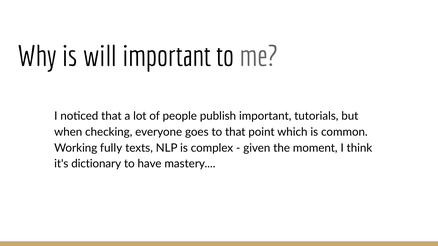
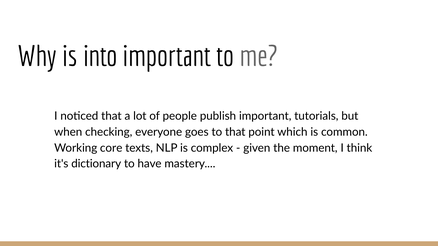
will: will -> into
fully: fully -> core
